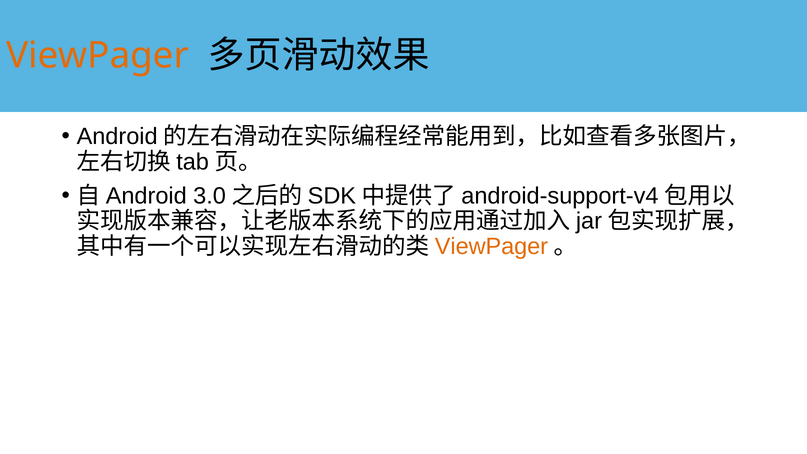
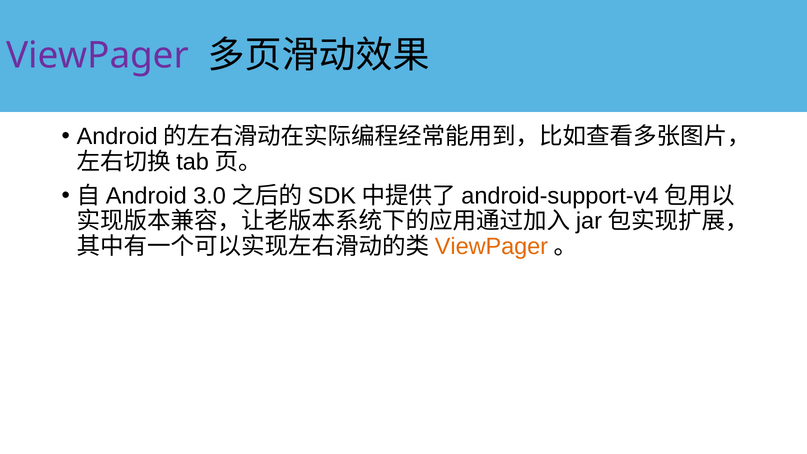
ViewPager at (98, 56) colour: orange -> purple
